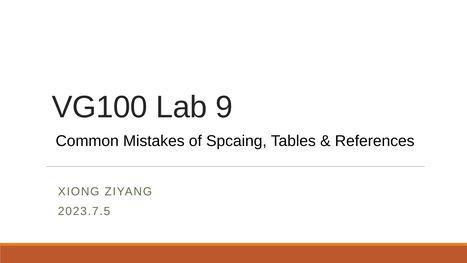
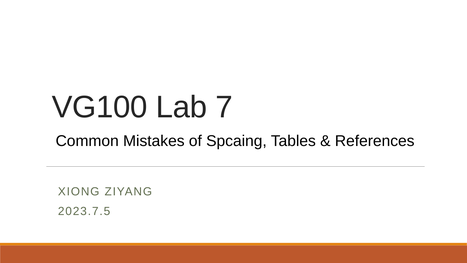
9: 9 -> 7
